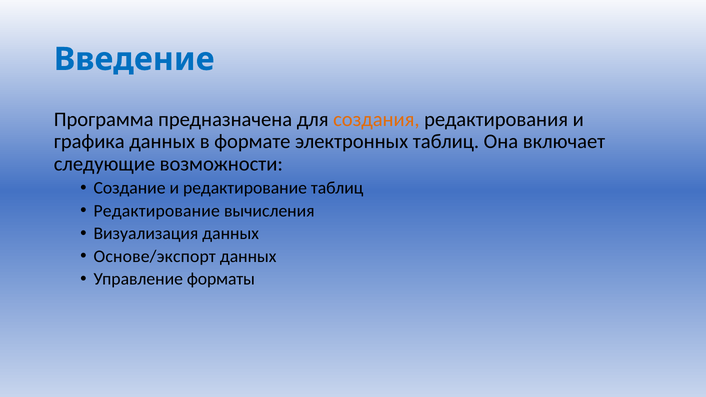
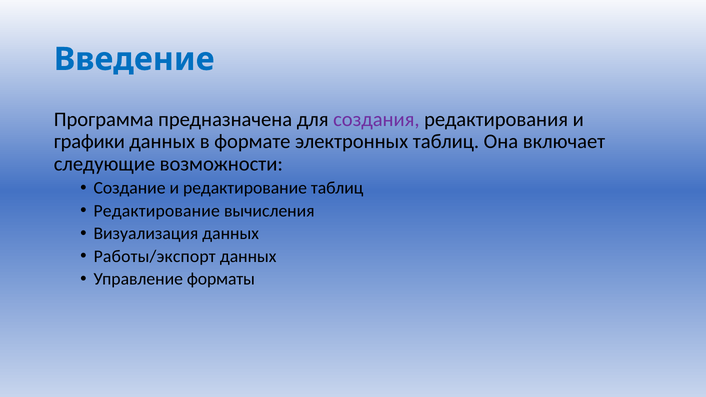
создания colour: orange -> purple
графика: графика -> графики
Основе/экспорт: Основе/экспорт -> Работы/экспорт
